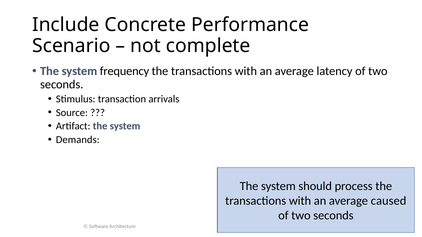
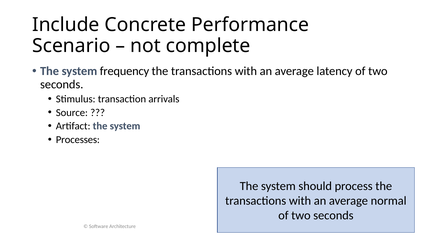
Demands: Demands -> Processes
caused: caused -> normal
